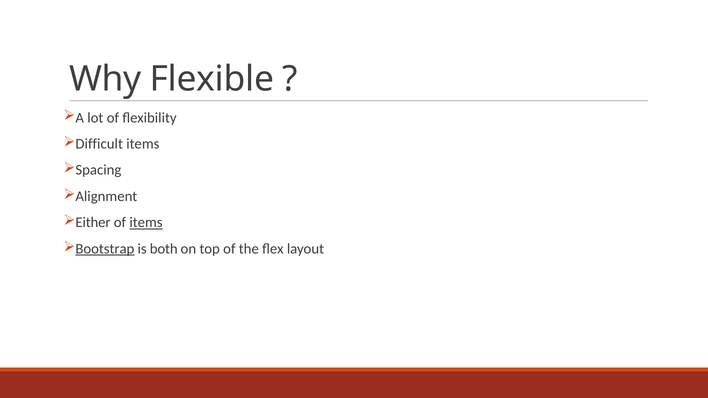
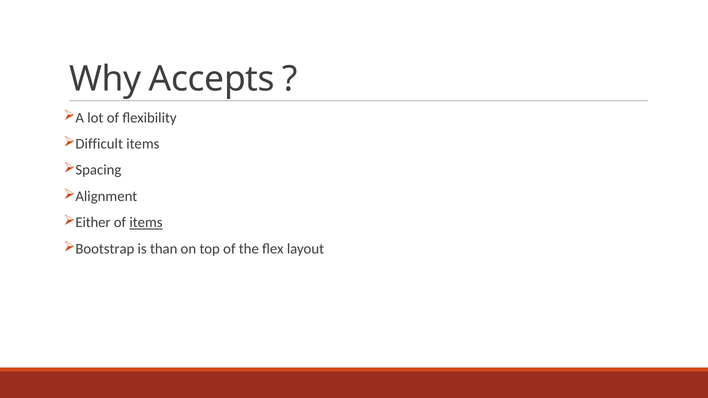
Flexible: Flexible -> Accepts
Bootstrap underline: present -> none
both: both -> than
